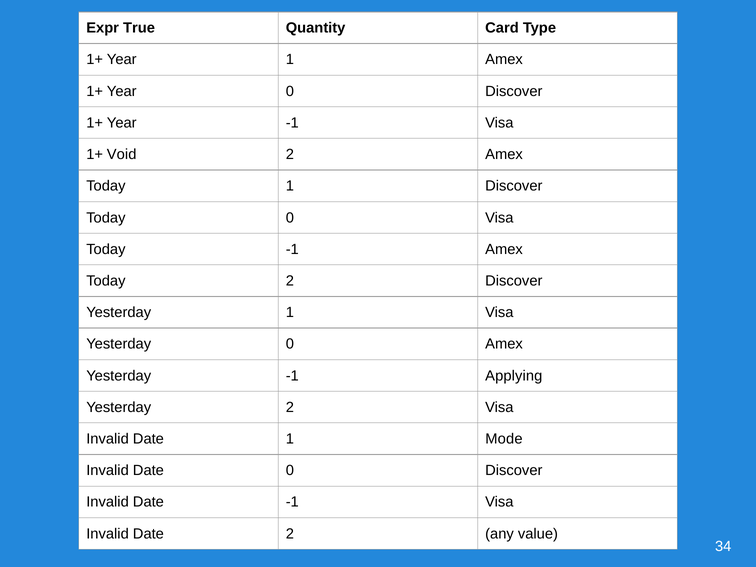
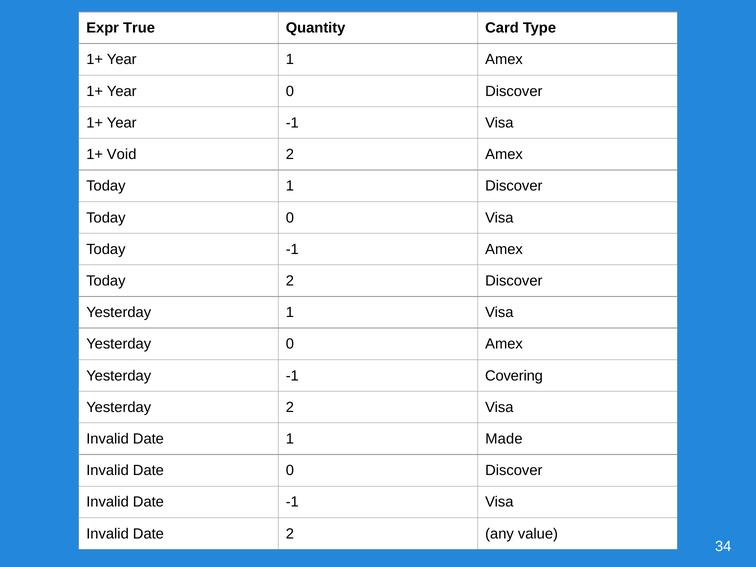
Applying: Applying -> Covering
Mode: Mode -> Made
